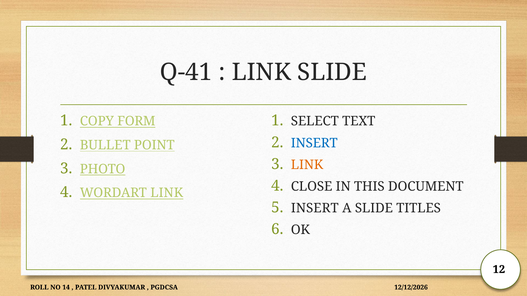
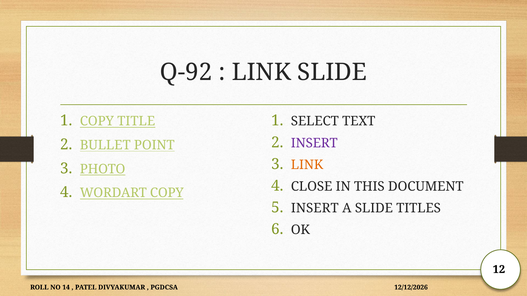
Q-41: Q-41 -> Q-92
FORM: FORM -> TITLE
INSERT at (314, 143) colour: blue -> purple
WORDART LINK: LINK -> COPY
